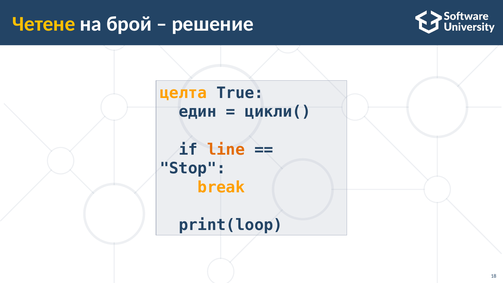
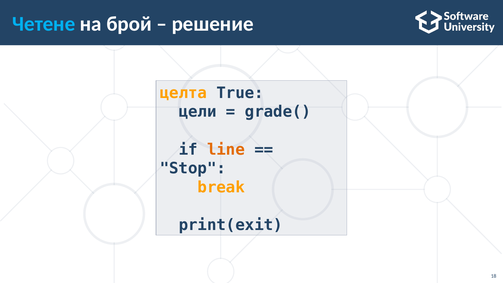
Четене colour: yellow -> light blue
един: един -> цели
цикли(: цикли( -> grade(
print(loop: print(loop -> print(exit
